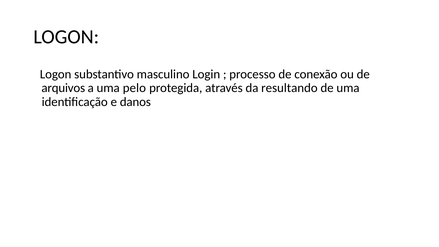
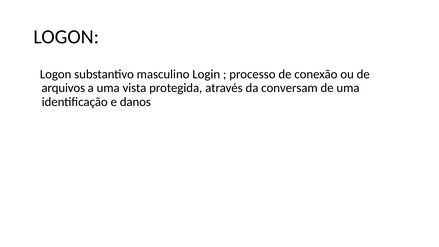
pelo: pelo -> vista
resultando: resultando -> conversam
